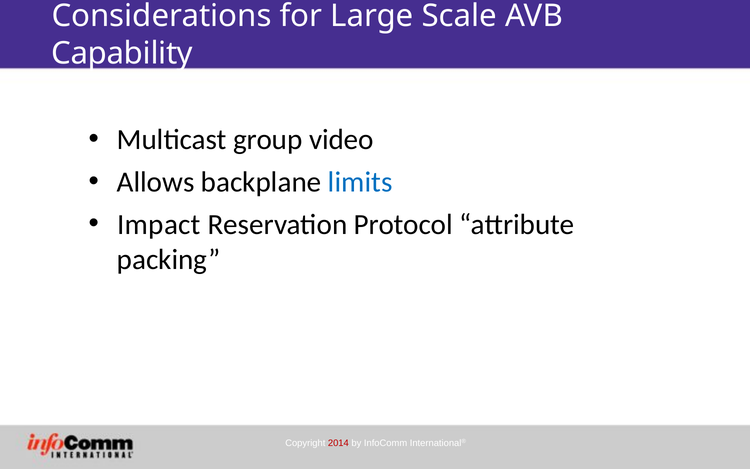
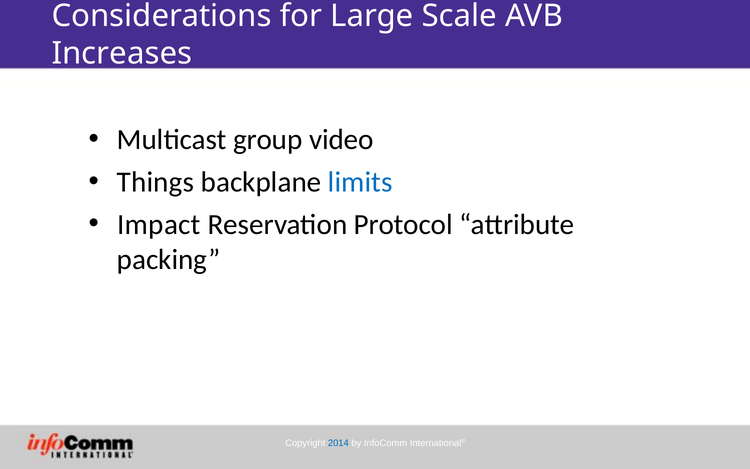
Capability: Capability -> Increases
Allows: Allows -> Things
2014 colour: red -> blue
